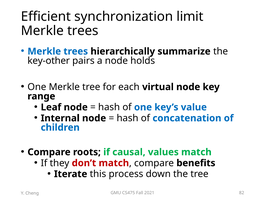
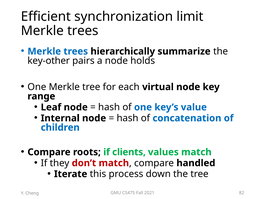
causal: causal -> clients
benefits: benefits -> handled
